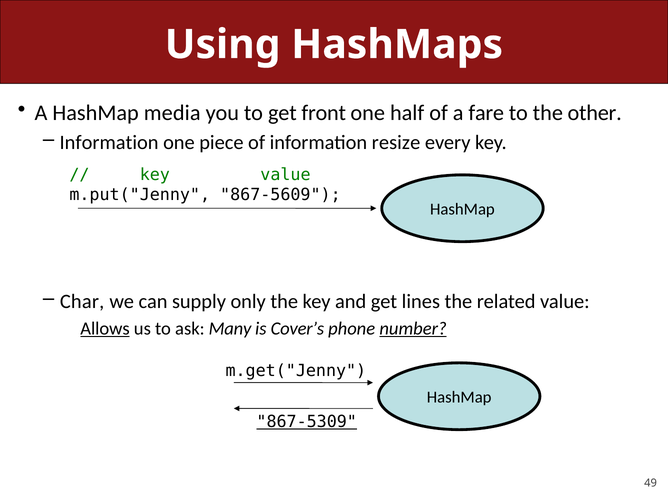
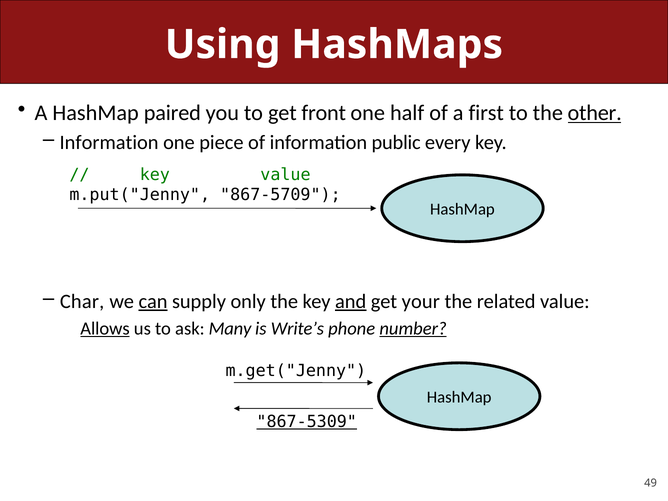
media: media -> paired
fare: fare -> first
other underline: none -> present
resize: resize -> public
867-5609: 867-5609 -> 867-5709
can underline: none -> present
and underline: none -> present
lines: lines -> your
Cover’s: Cover’s -> Write’s
